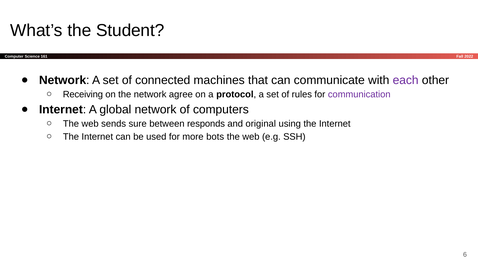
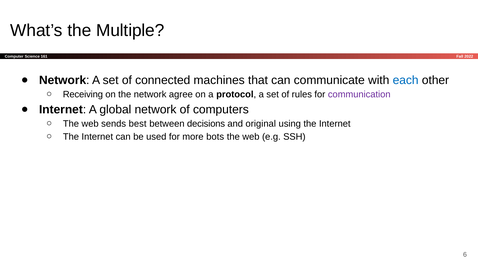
Student: Student -> Multiple
each colour: purple -> blue
sure: sure -> best
responds: responds -> decisions
